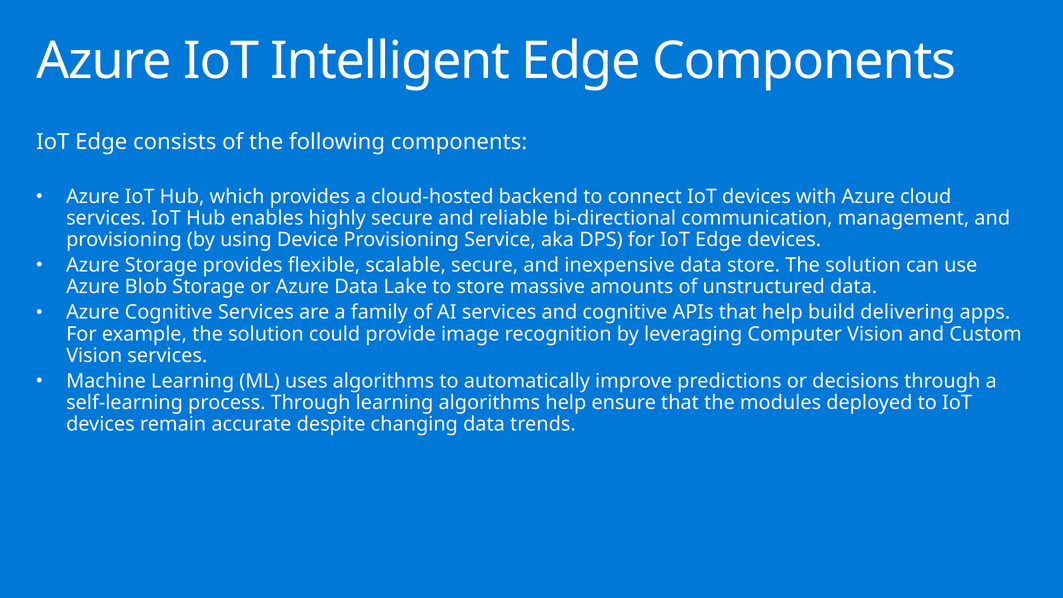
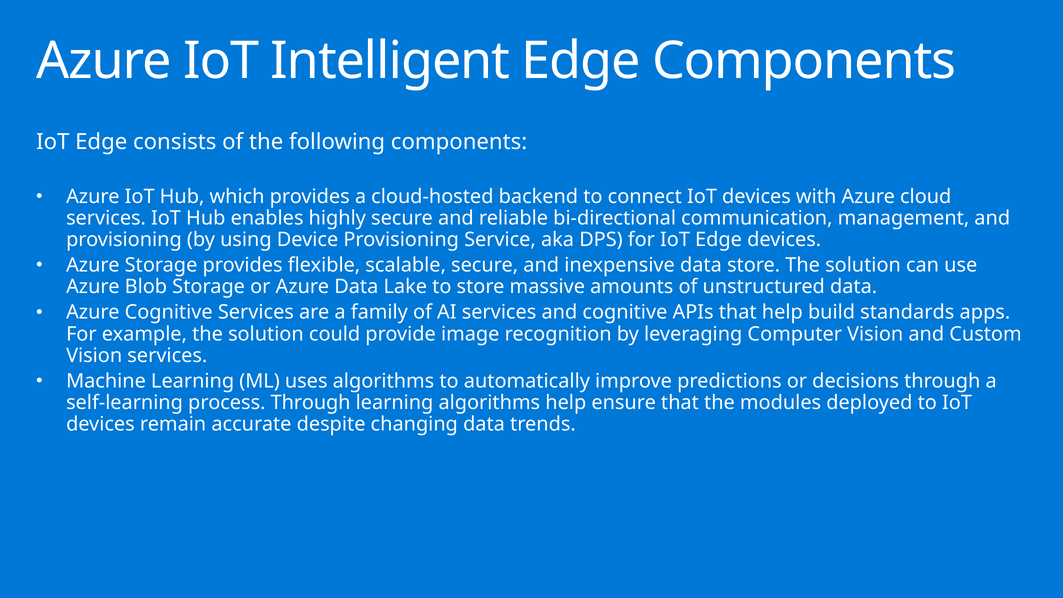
delivering: delivering -> standards
